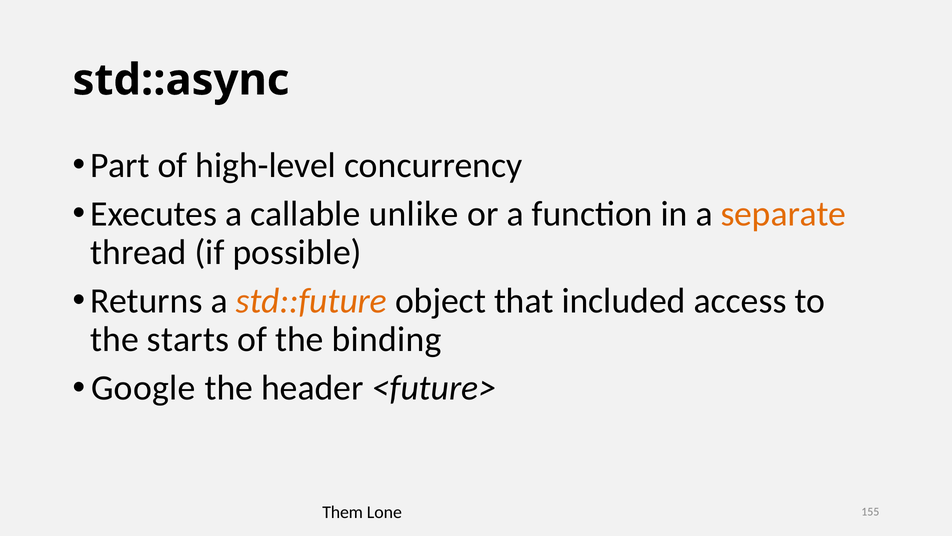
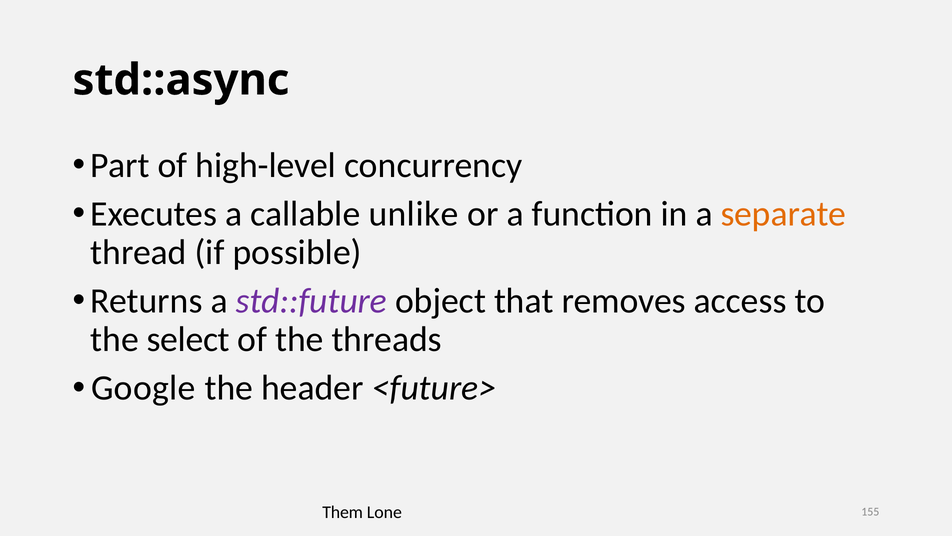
std::future colour: orange -> purple
included: included -> removes
starts: starts -> select
binding: binding -> threads
